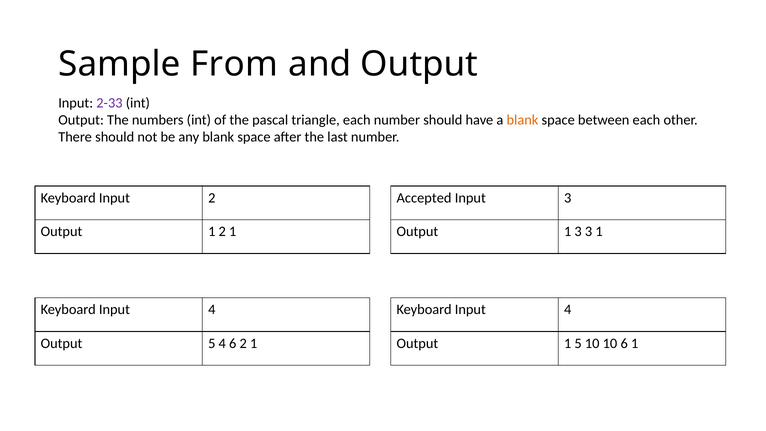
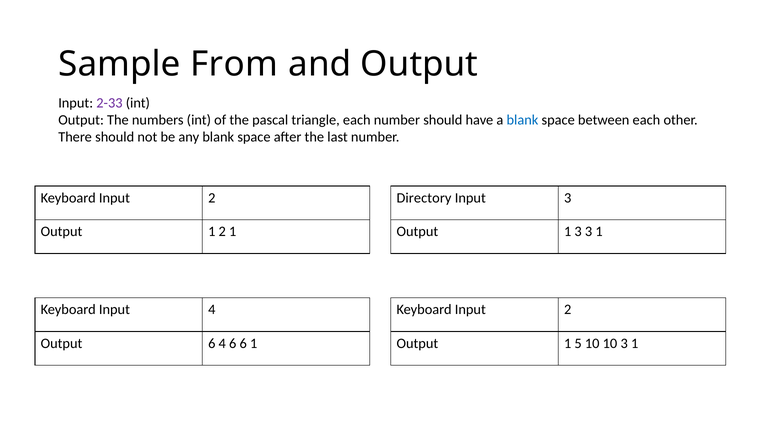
blank at (522, 120) colour: orange -> blue
Accepted: Accepted -> Directory
4 at (568, 310): 4 -> 2
Output 5: 5 -> 6
6 2: 2 -> 6
10 6: 6 -> 3
